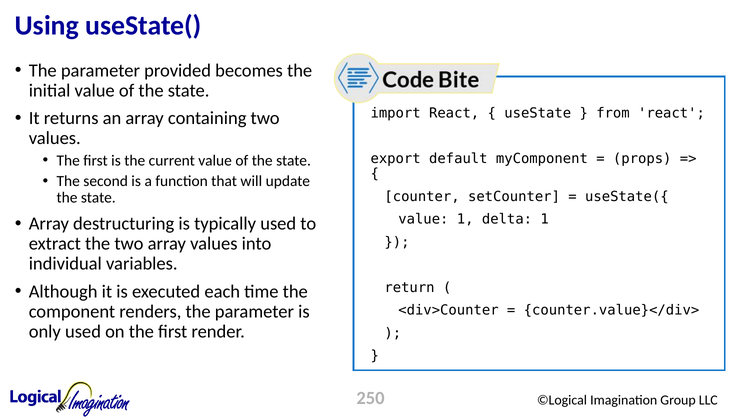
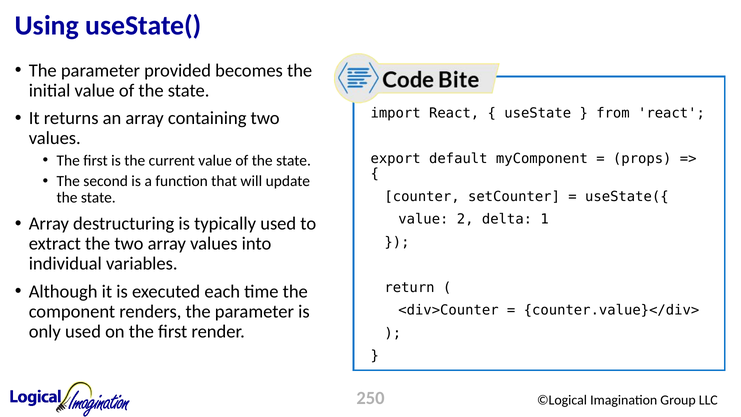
value 1: 1 -> 2
